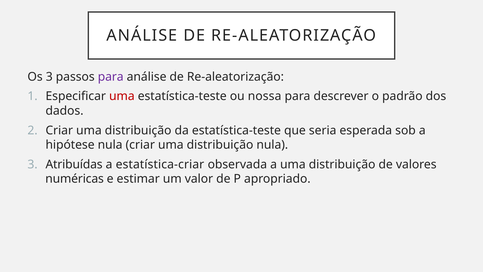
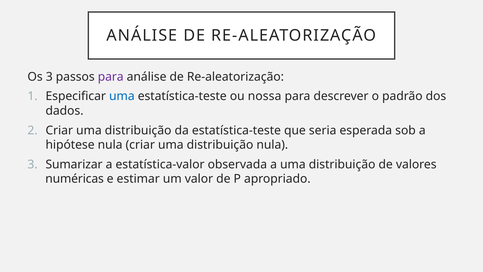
uma at (122, 96) colour: red -> blue
Atribuídas: Atribuídas -> Sumarizar
estatística-criar: estatística-criar -> estatística-valor
